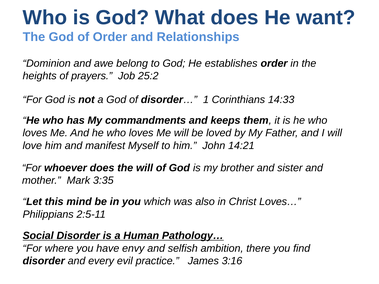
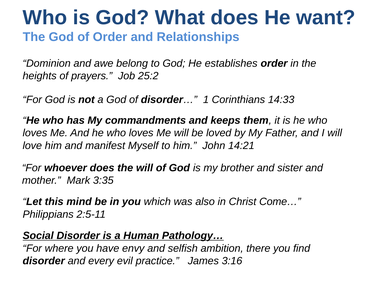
Loves…: Loves… -> Come…
